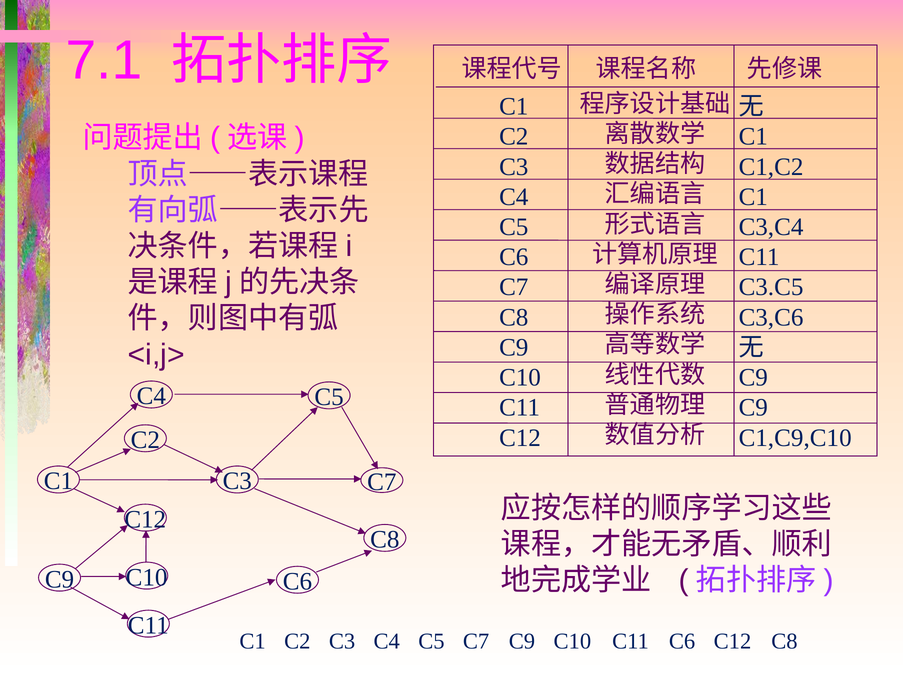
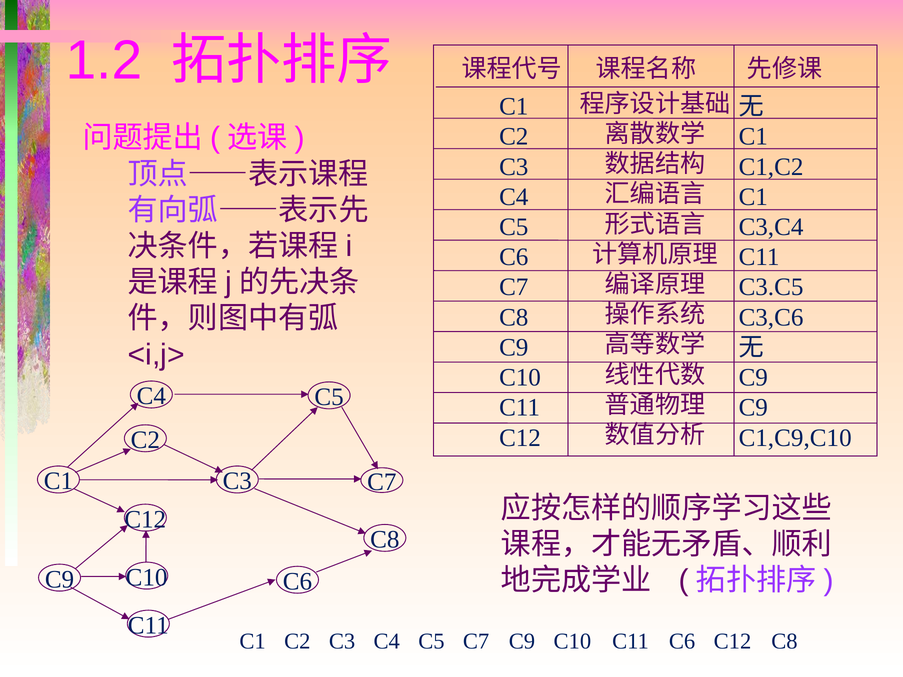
7.1: 7.1 -> 1.2
